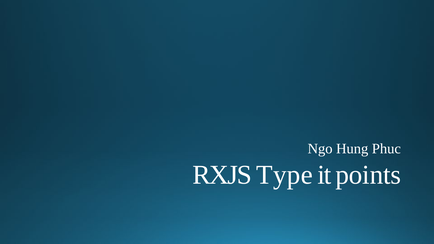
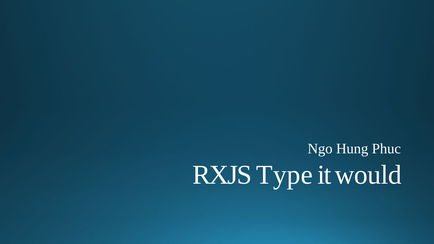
points: points -> would
